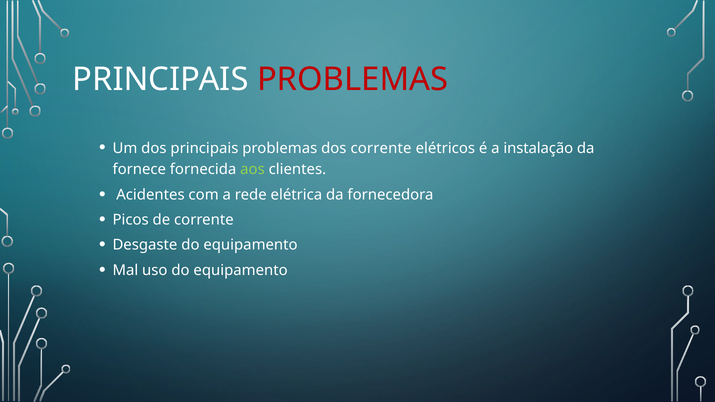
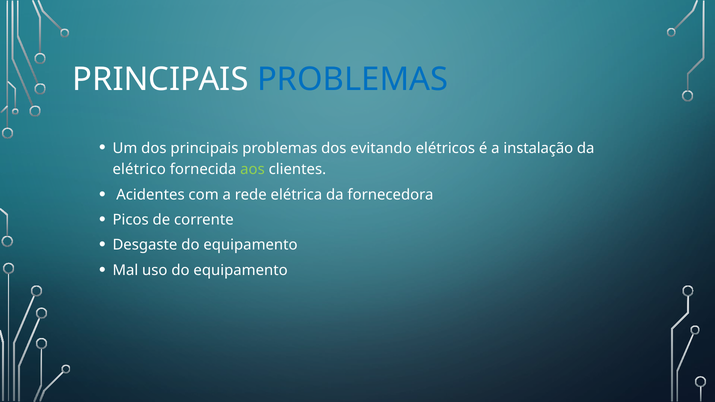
PROBLEMAS at (353, 79) colour: red -> blue
dos corrente: corrente -> evitando
fornece: fornece -> elétrico
